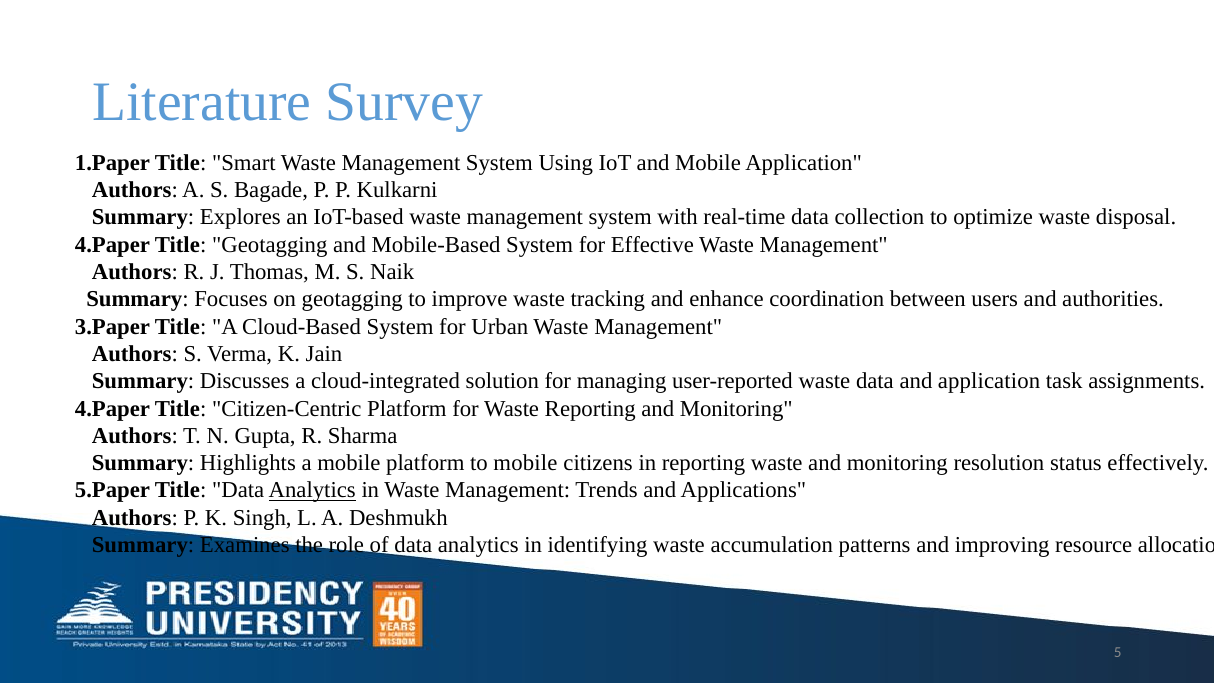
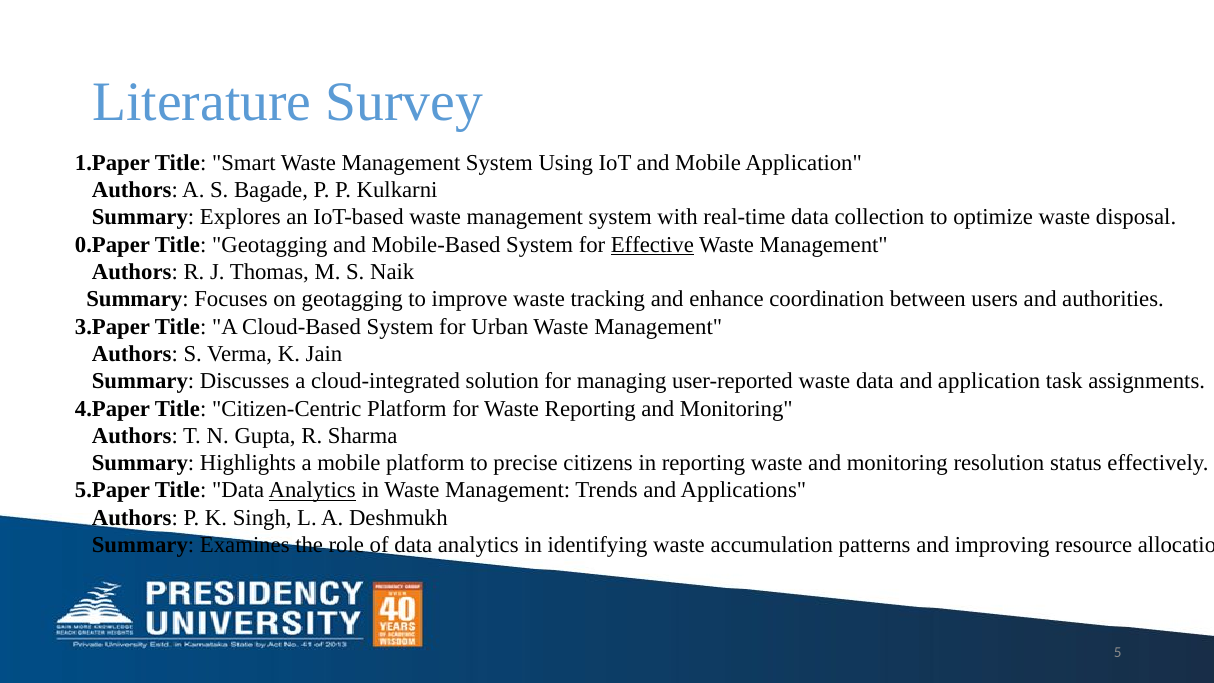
4.Paper at (112, 245): 4.Paper -> 0.Paper
Effective underline: none -> present
to mobile: mobile -> precise
